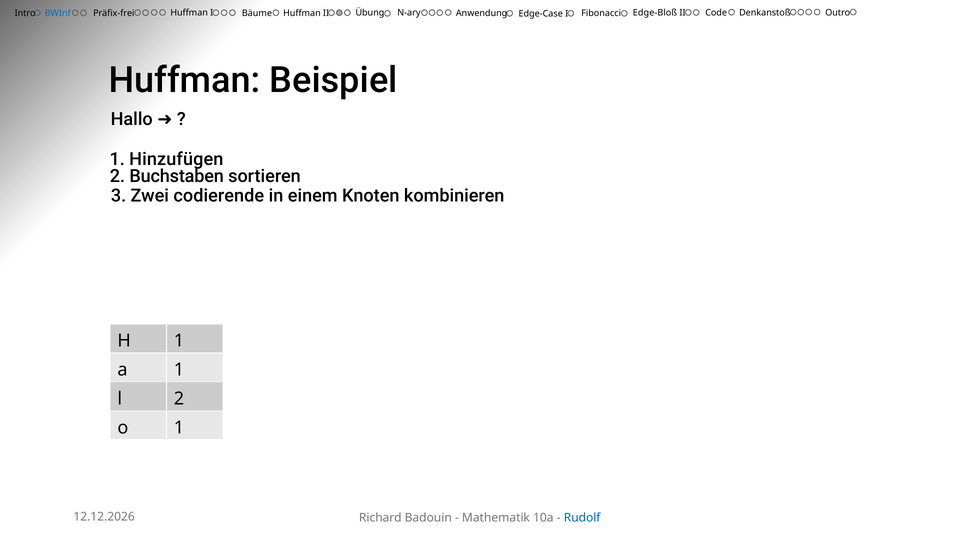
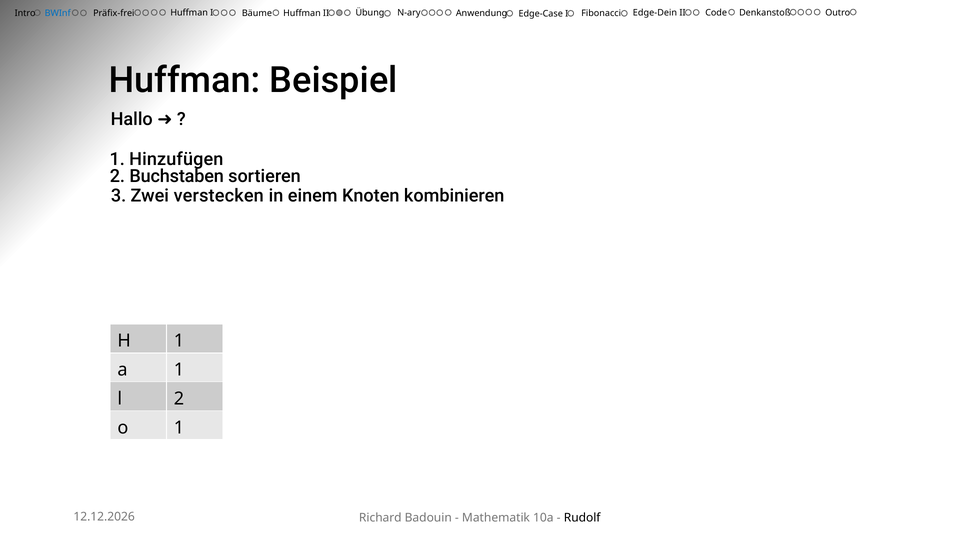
Edge-Bloß: Edge-Bloß -> Edge-Dein
codierende: codierende -> verstecken
Rudolf colour: blue -> black
